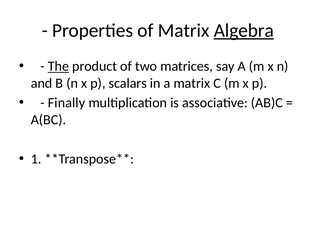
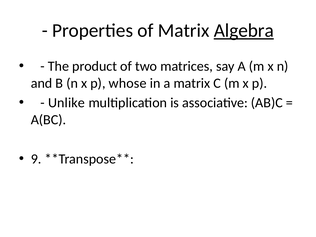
The underline: present -> none
scalars: scalars -> whose
Finally: Finally -> Unlike
1: 1 -> 9
